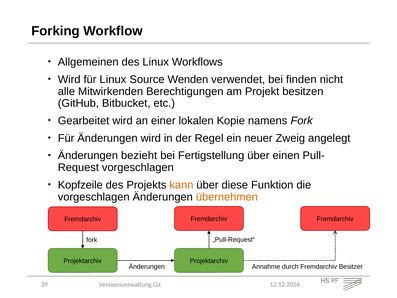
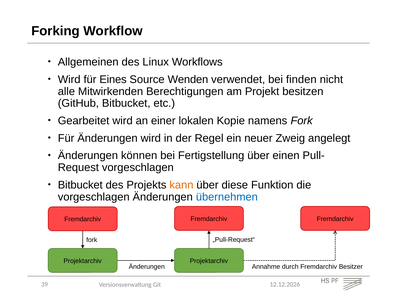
für Linux: Linux -> Eines
bezieht: bezieht -> können
Kopfzeile at (80, 185): Kopfzeile -> Bitbucket
übernehmen colour: orange -> blue
